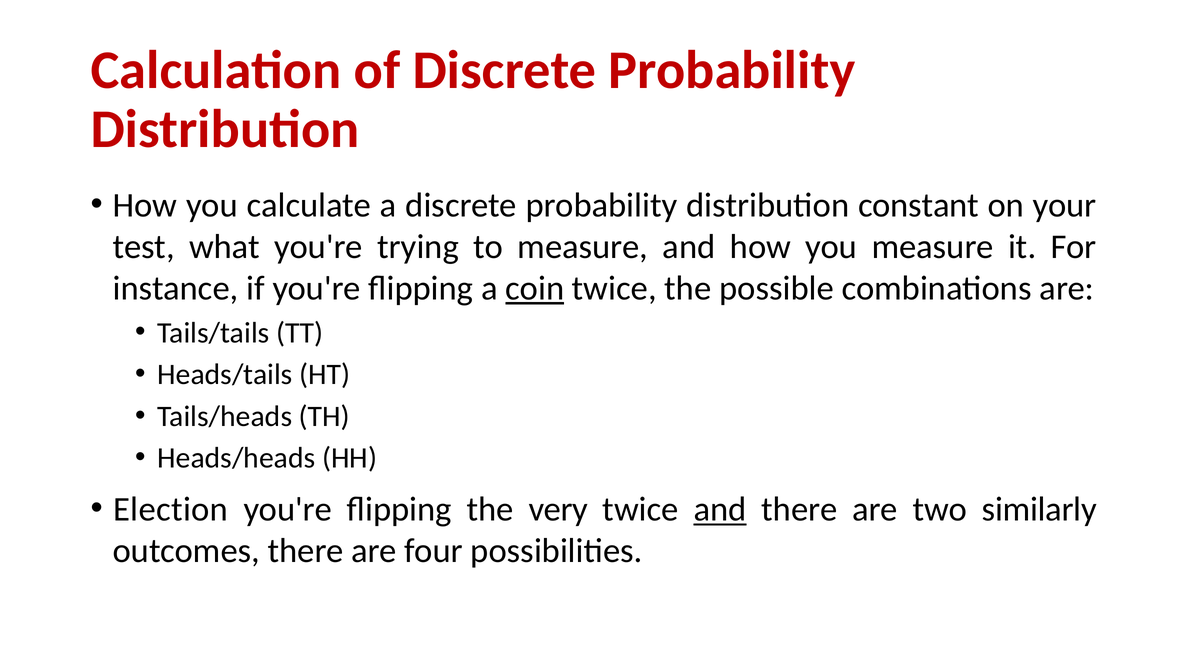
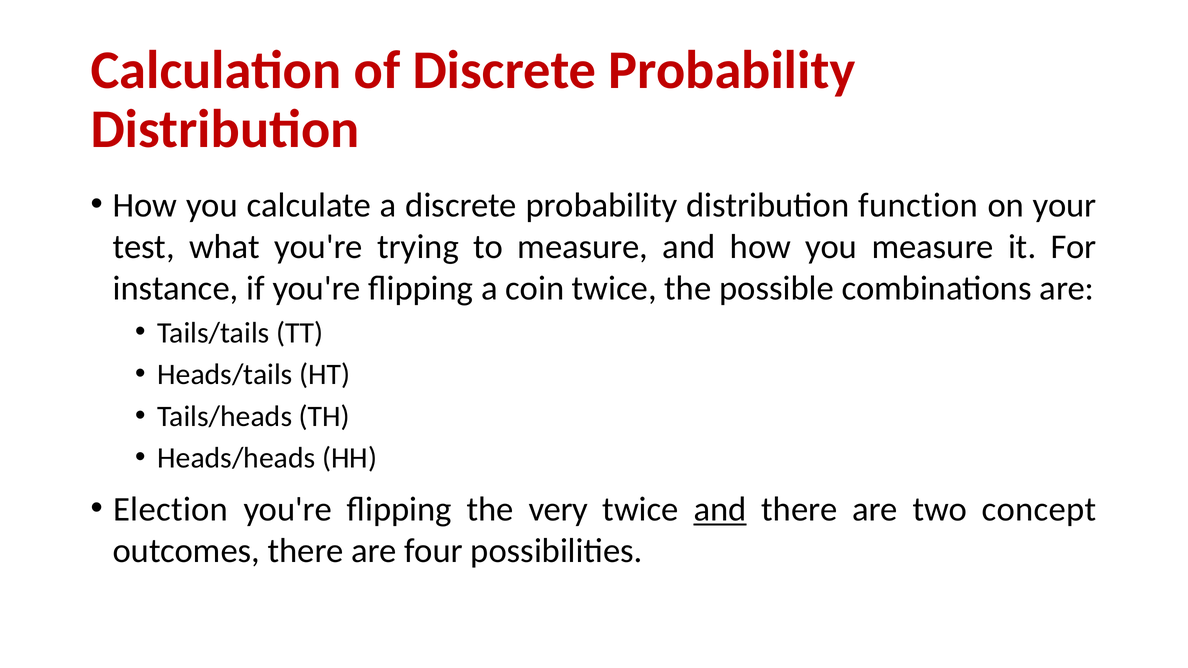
constant: constant -> function
coin underline: present -> none
similarly: similarly -> concept
